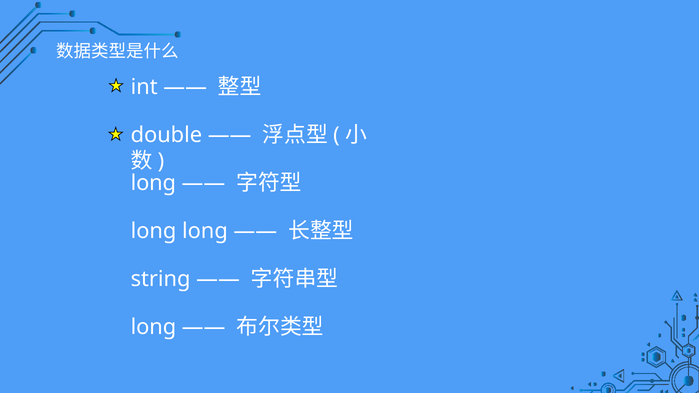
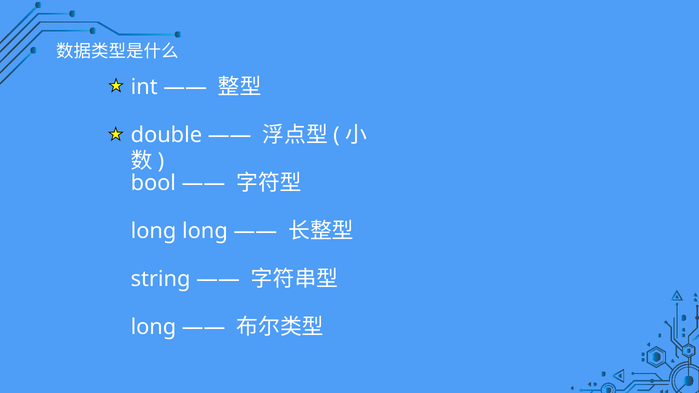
long at (153, 183): long -> bool
